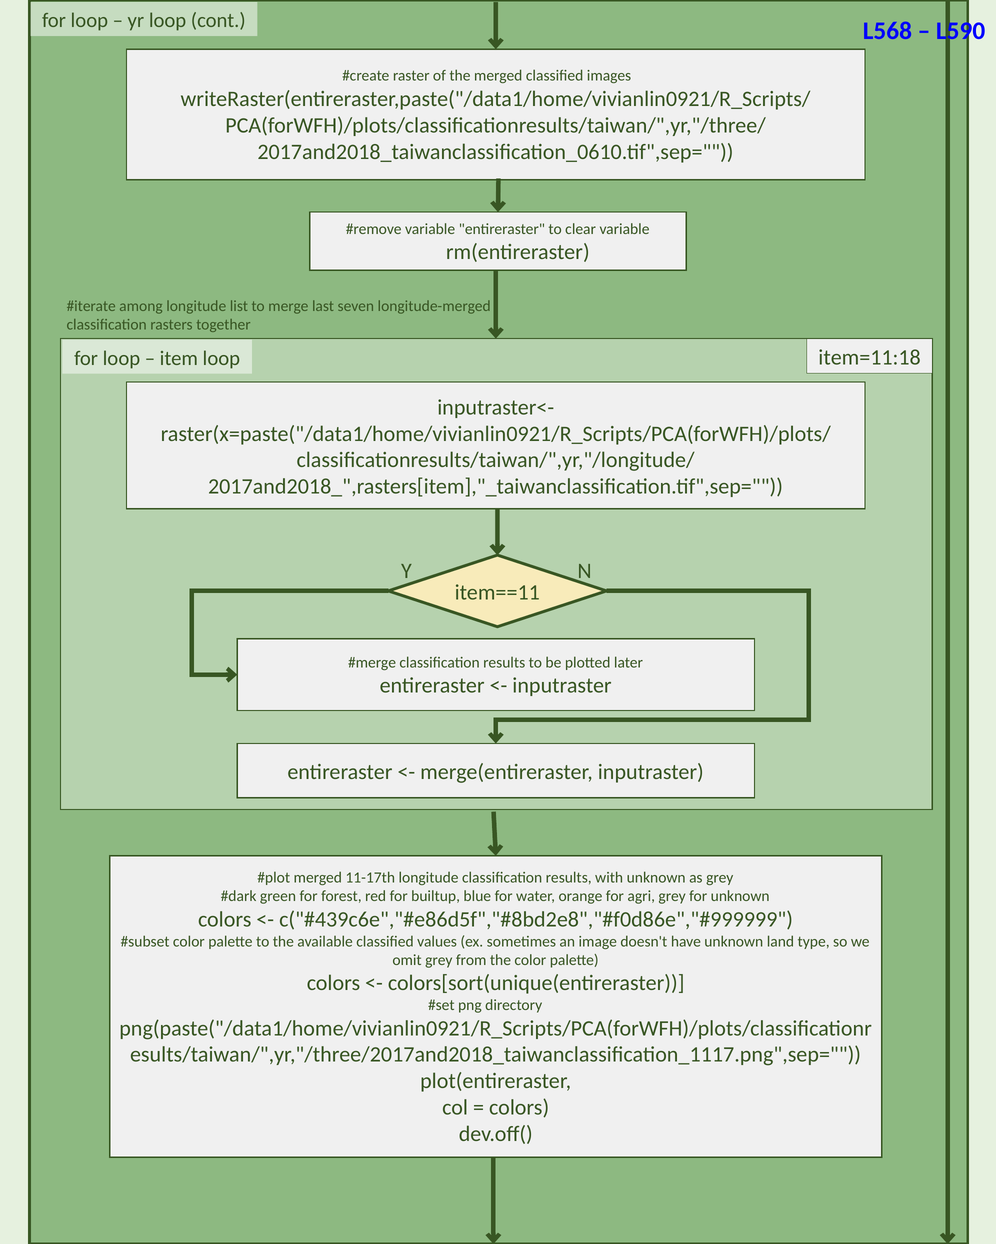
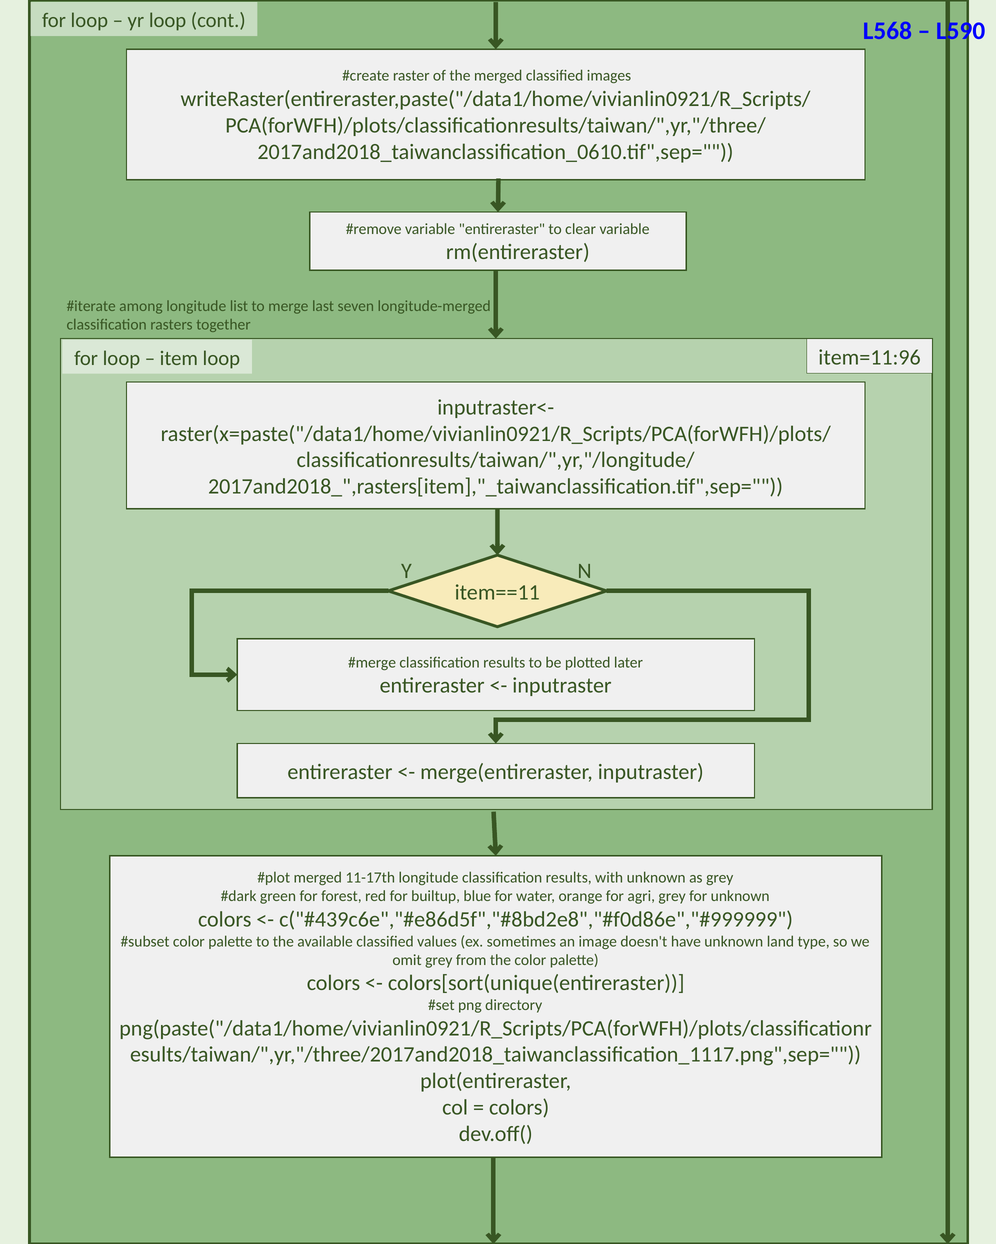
item=11:18: item=11:18 -> item=11:96
